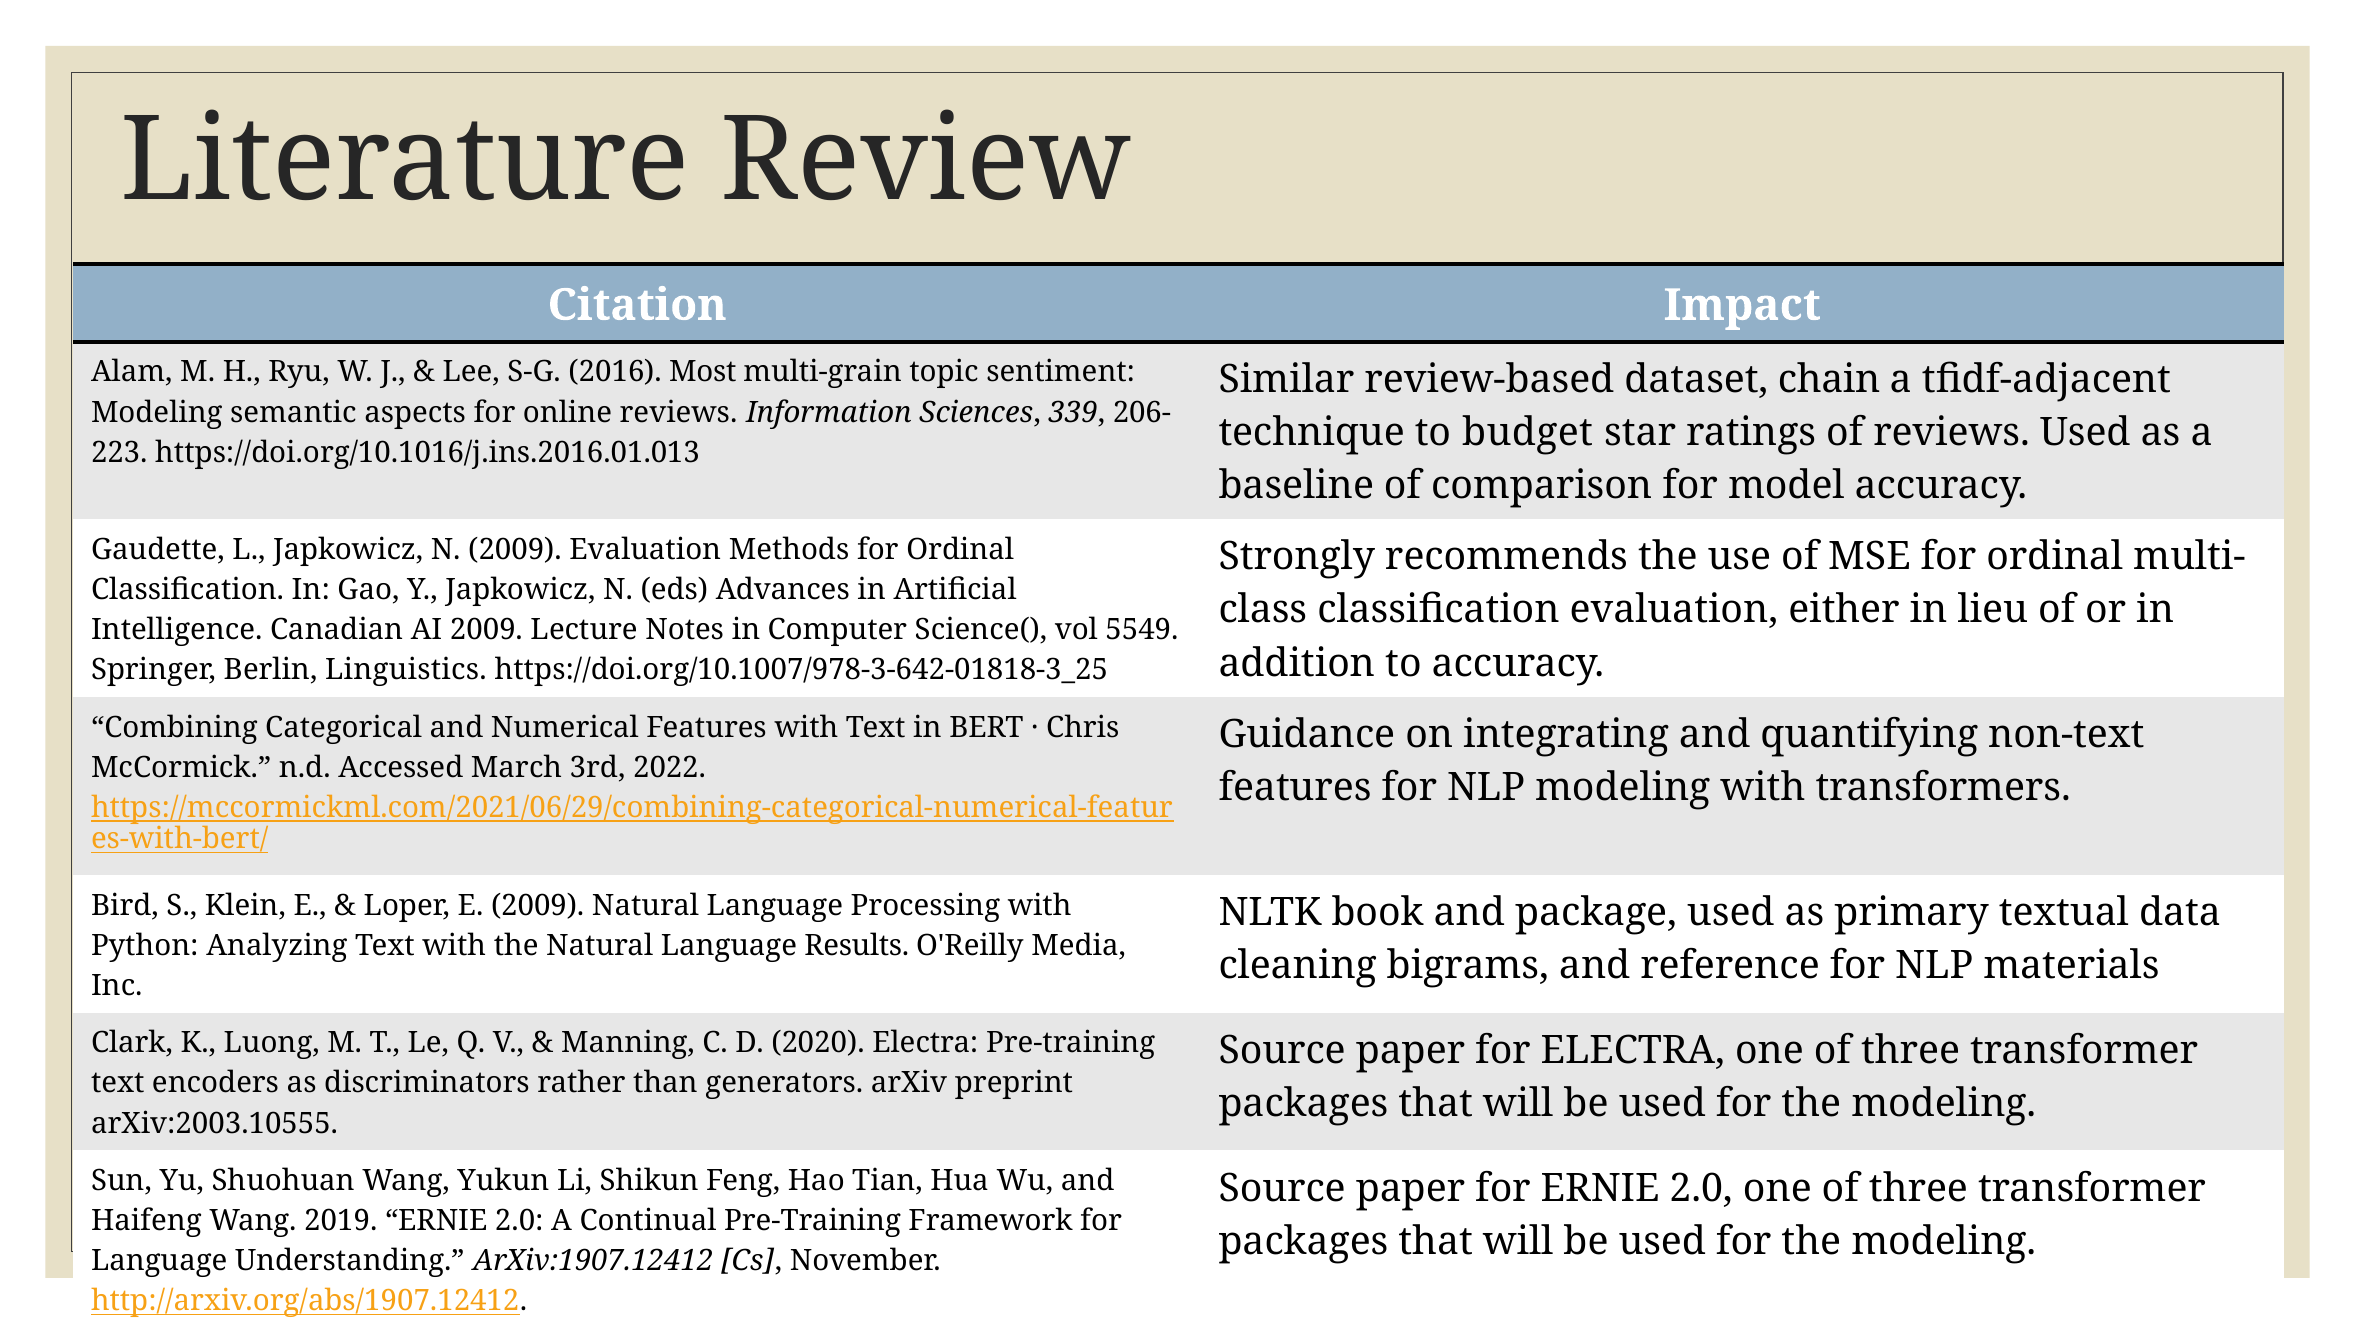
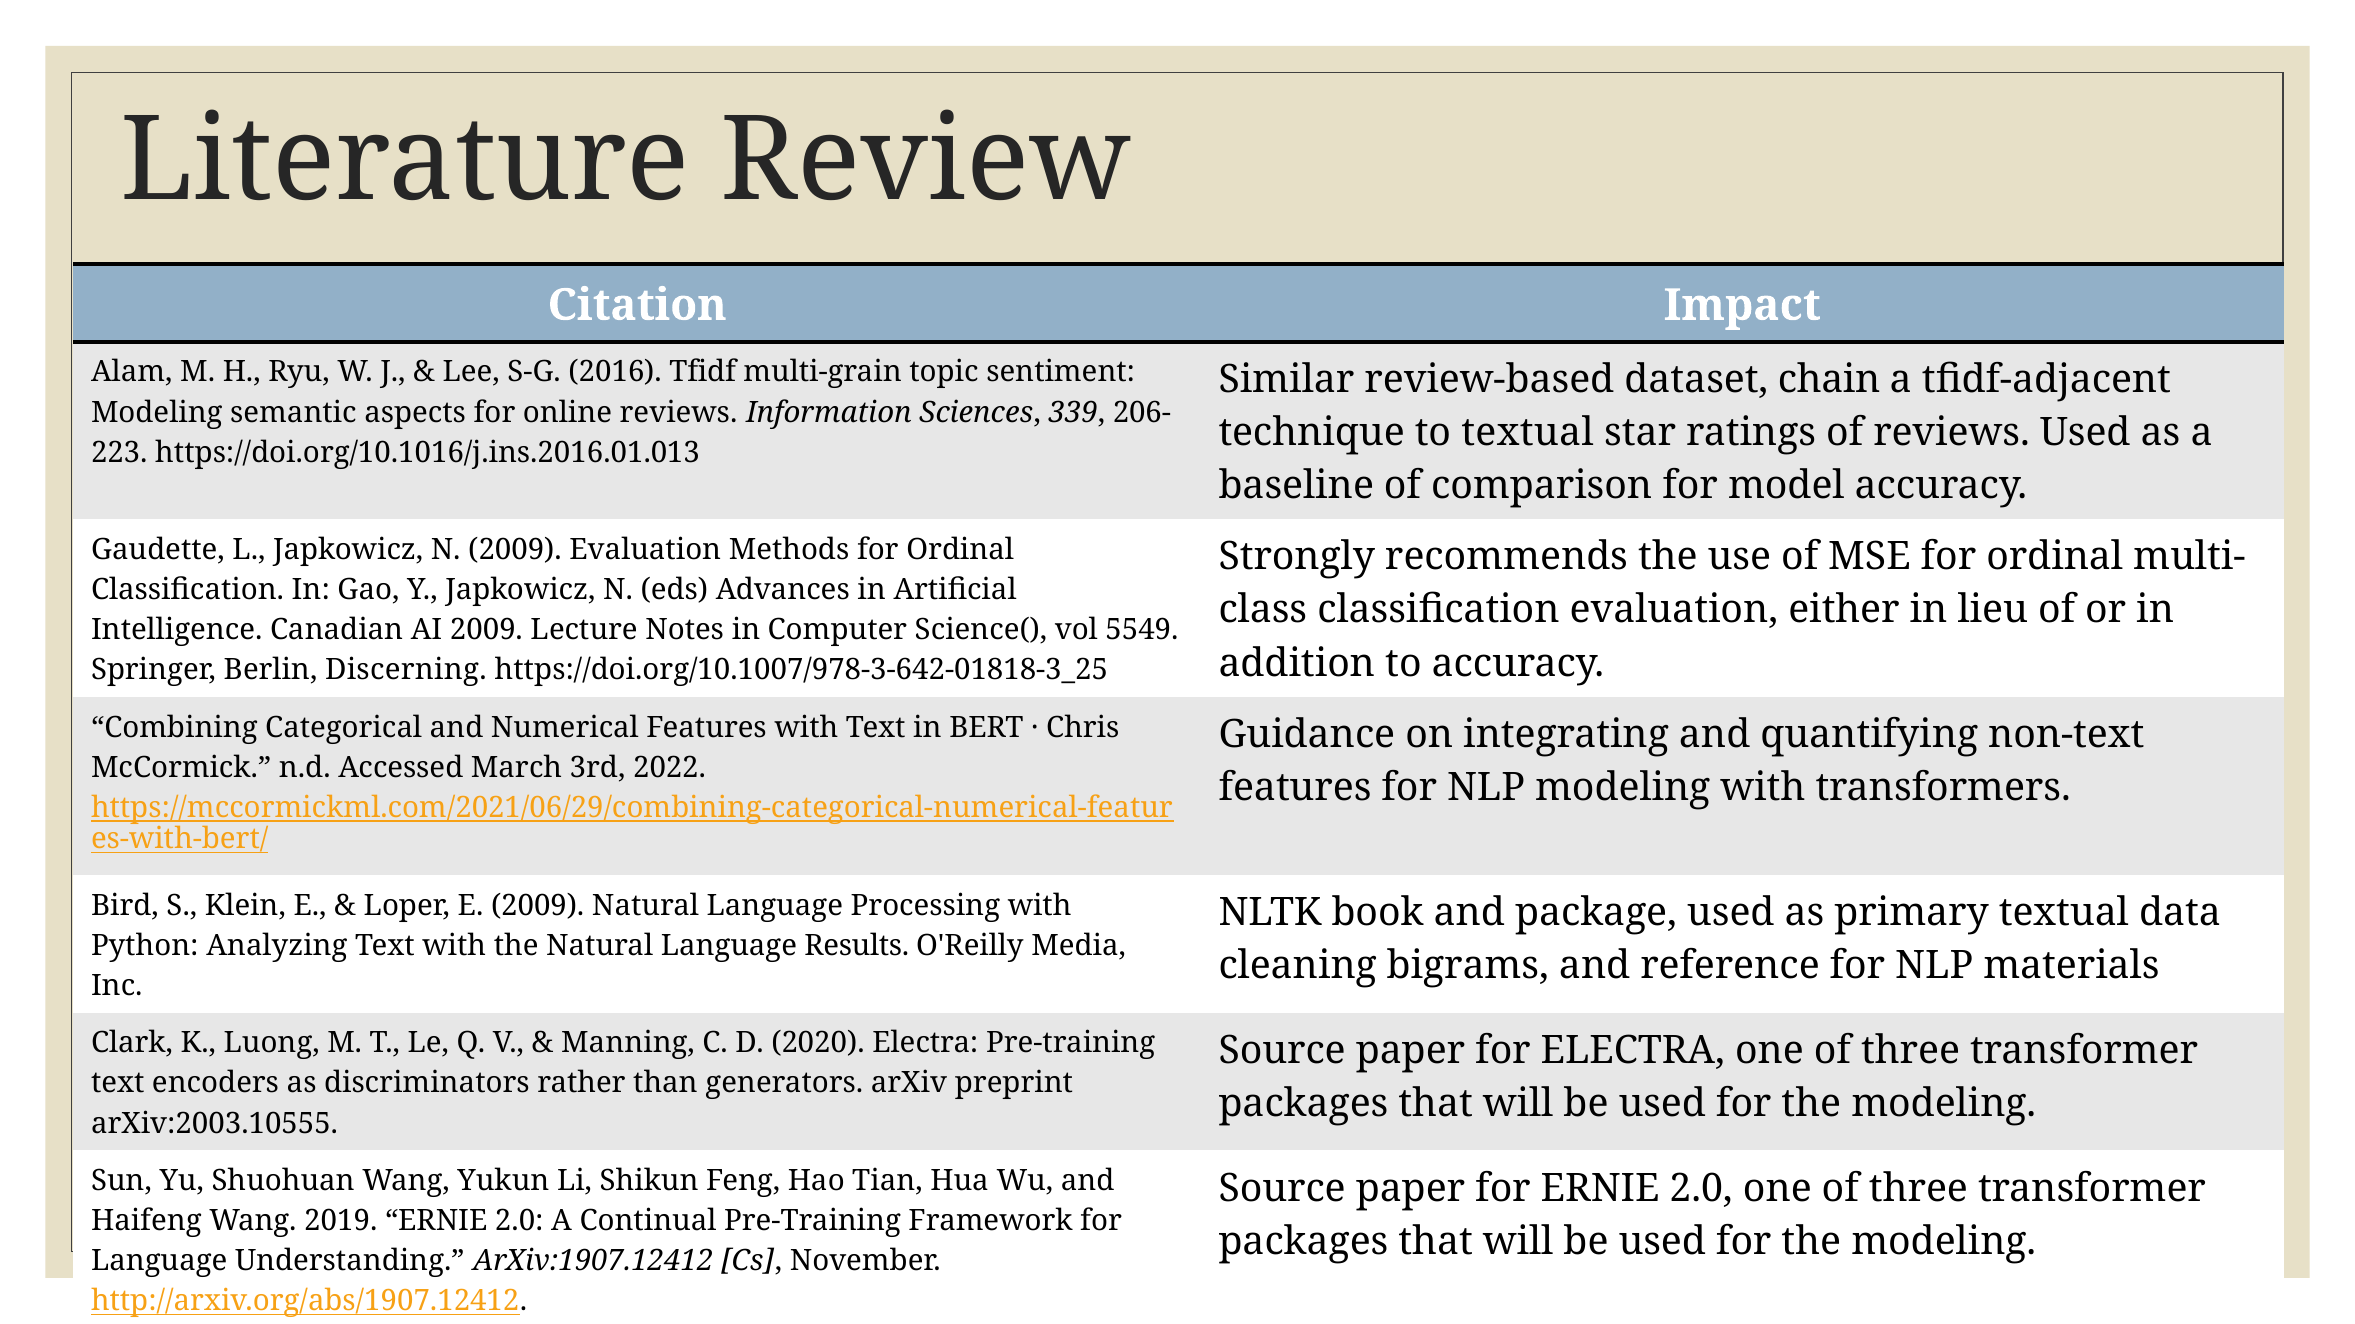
Most: Most -> Tfidf
to budget: budget -> textual
Linguistics: Linguistics -> Discerning
